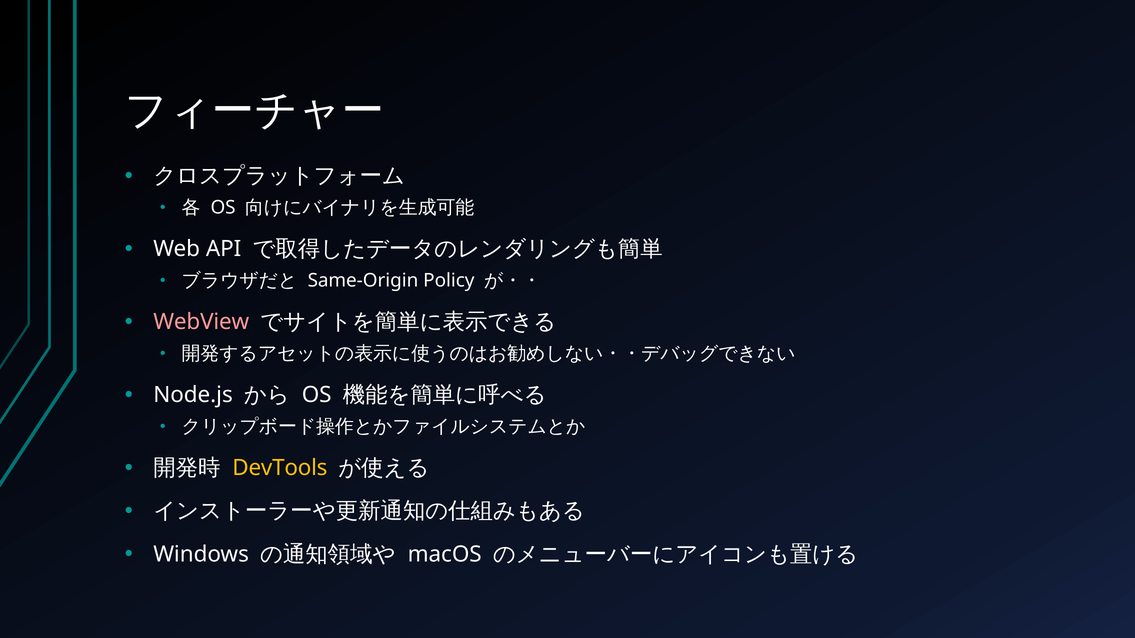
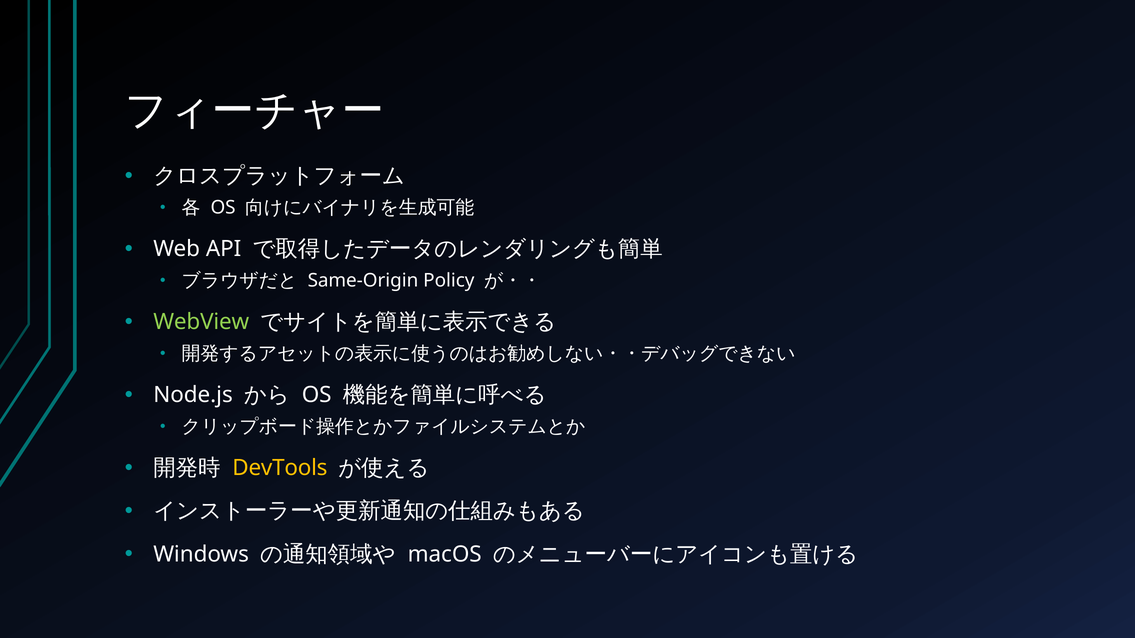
WebView colour: pink -> light green
